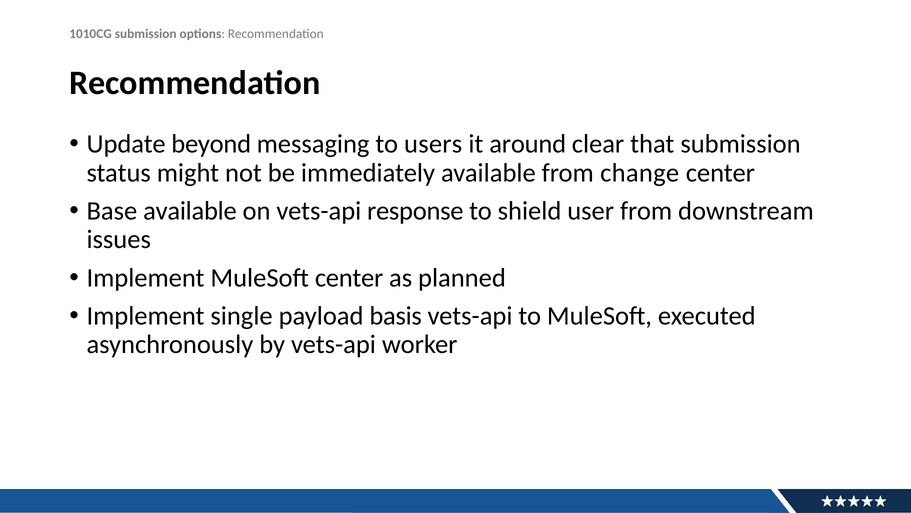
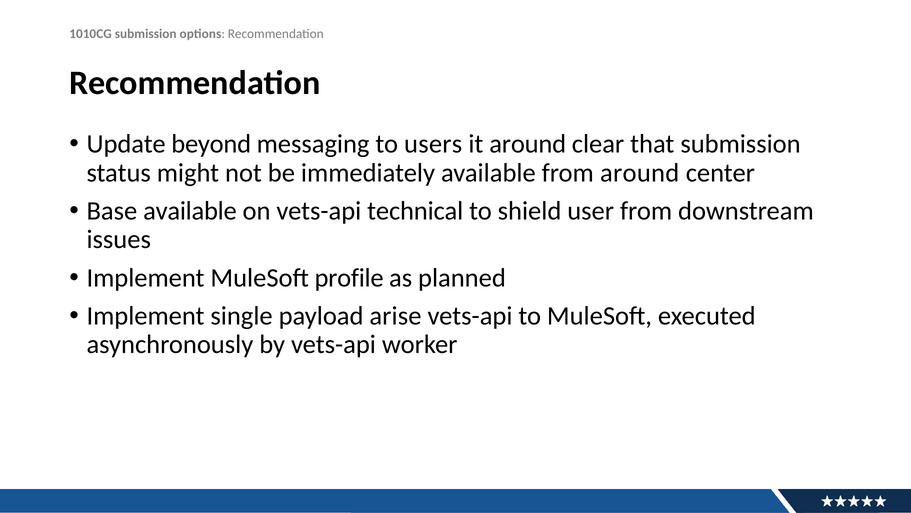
from change: change -> around
response: response -> technical
MuleSoft center: center -> profile
basis: basis -> arise
